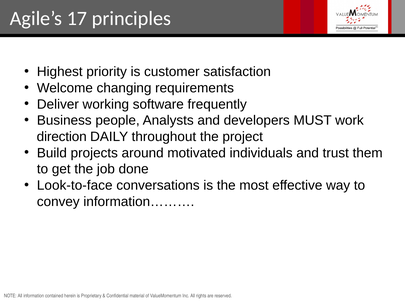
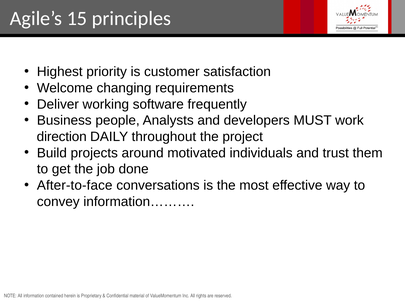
17: 17 -> 15
Look-to-face: Look-to-face -> After-to-face
